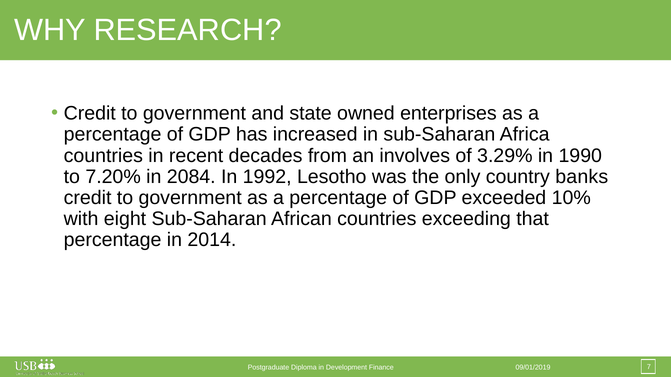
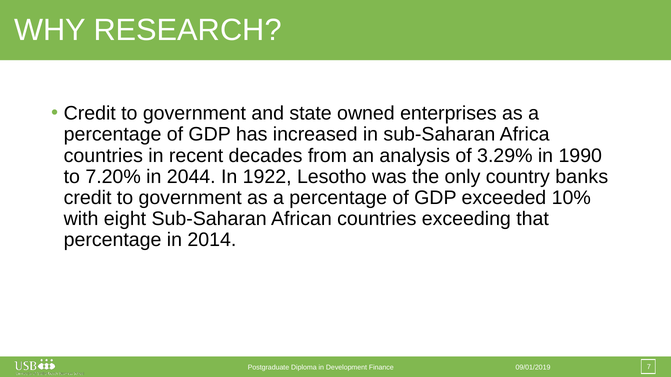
involves: involves -> analysis
2084: 2084 -> 2044
1992: 1992 -> 1922
